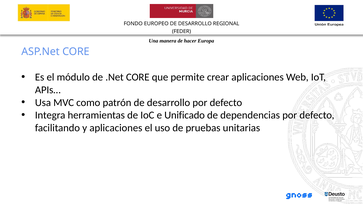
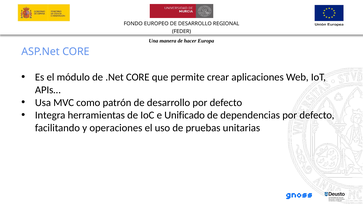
y aplicaciones: aplicaciones -> operaciones
